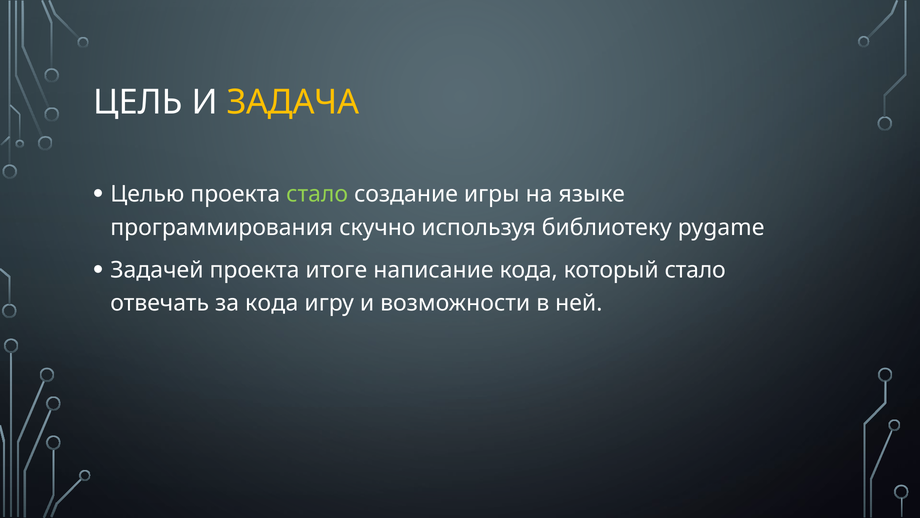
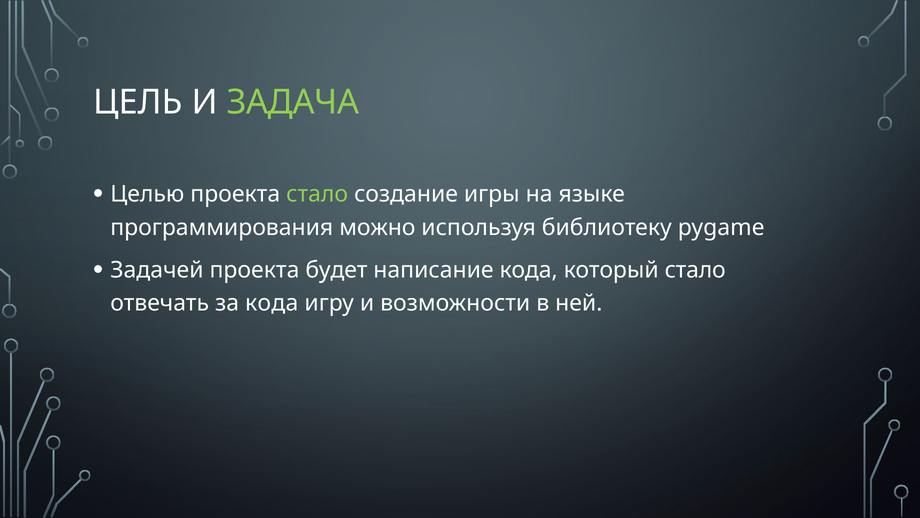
ЗАДАЧА colour: yellow -> light green
скучно: скучно -> можно
итоге: итоге -> будет
